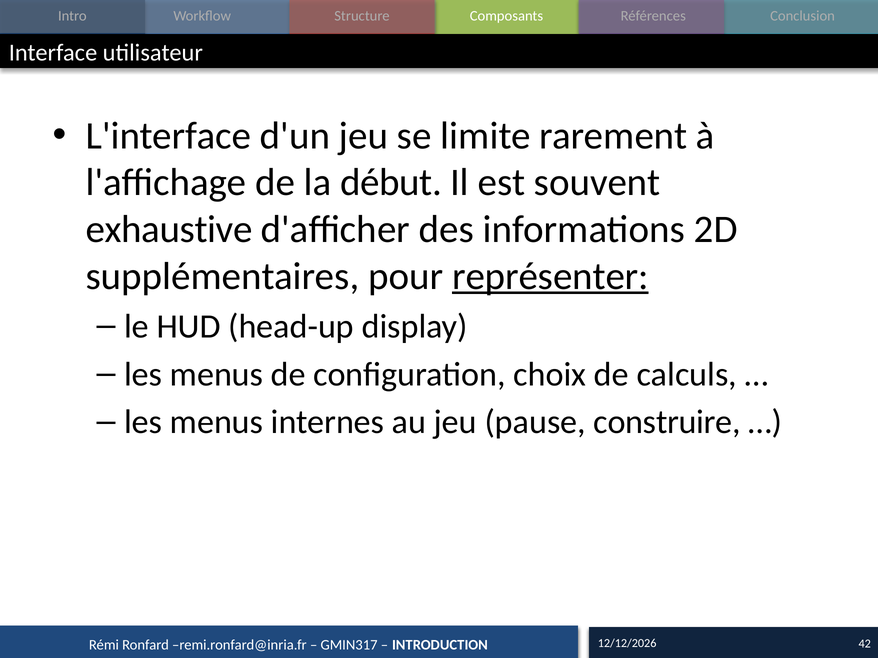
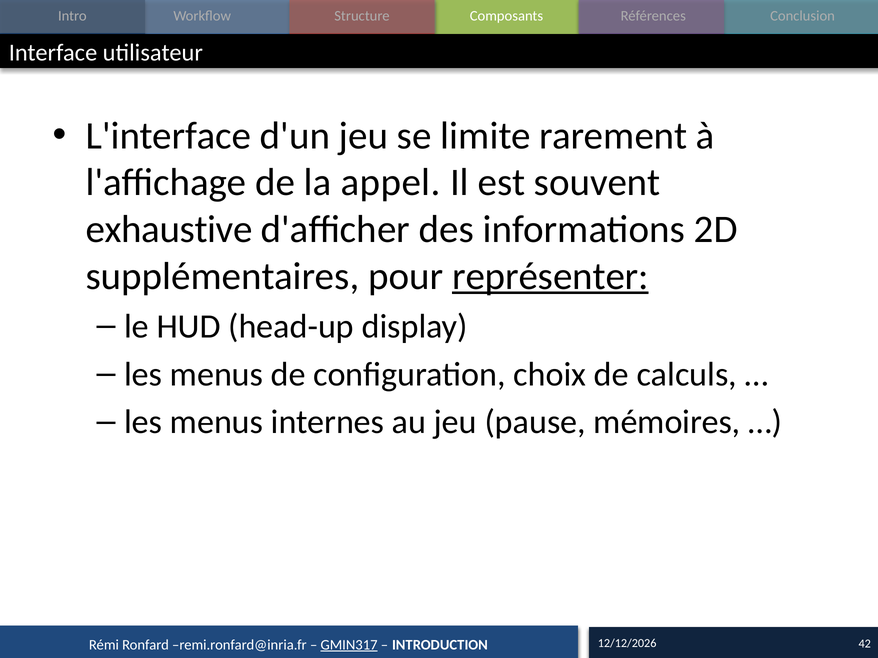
début: début -> appel
construire: construire -> mémoires
GMIN317 underline: none -> present
